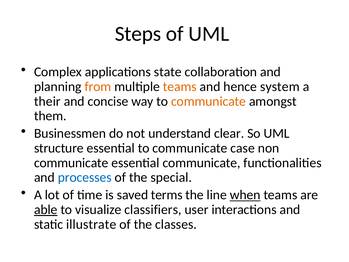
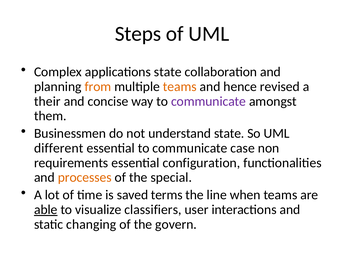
system: system -> revised
communicate at (208, 101) colour: orange -> purple
understand clear: clear -> state
structure: structure -> different
communicate at (71, 163): communicate -> requirements
essential communicate: communicate -> configuration
processes colour: blue -> orange
when underline: present -> none
illustrate: illustrate -> changing
classes: classes -> govern
